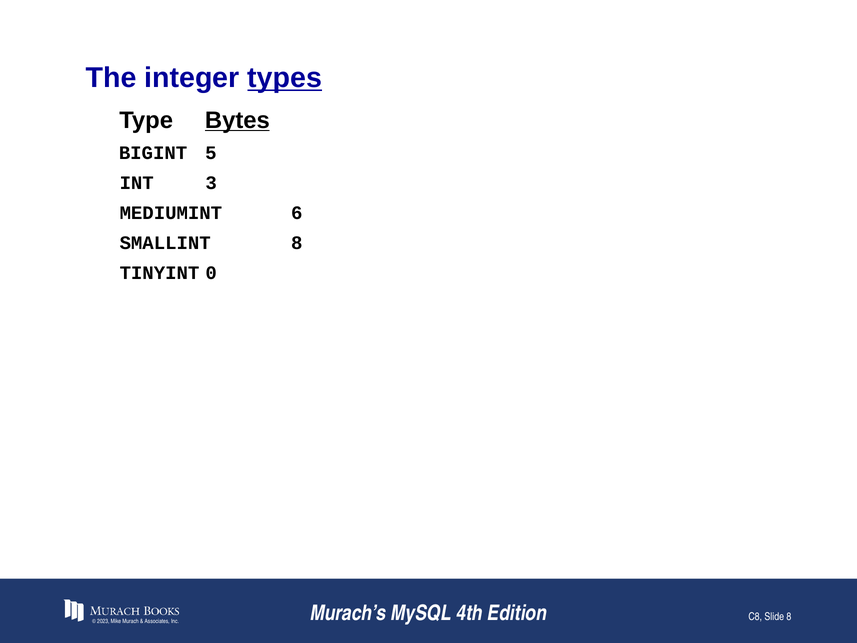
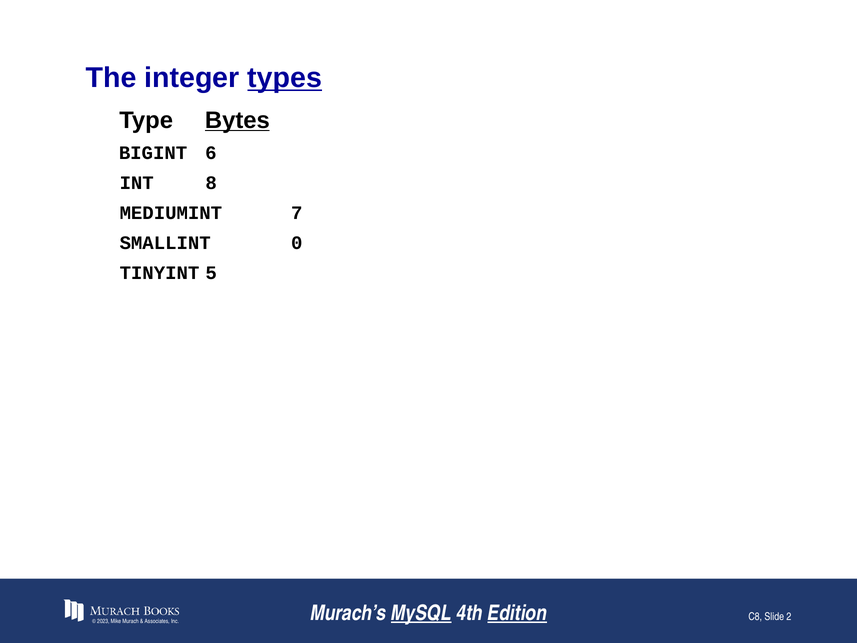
5: 5 -> 6
3: 3 -> 8
6: 6 -> 7
SMALLINT 8: 8 -> 0
0: 0 -> 5
MySQL underline: none -> present
Edition underline: none -> present
Slide 8: 8 -> 2
